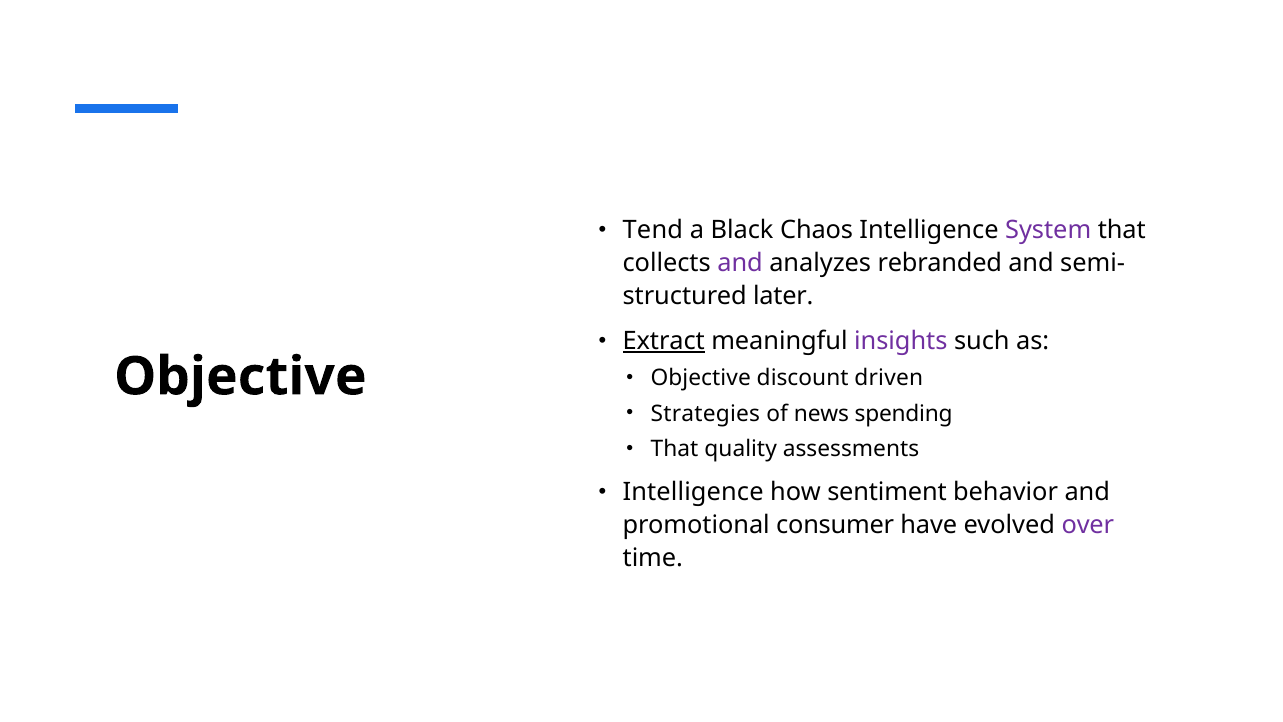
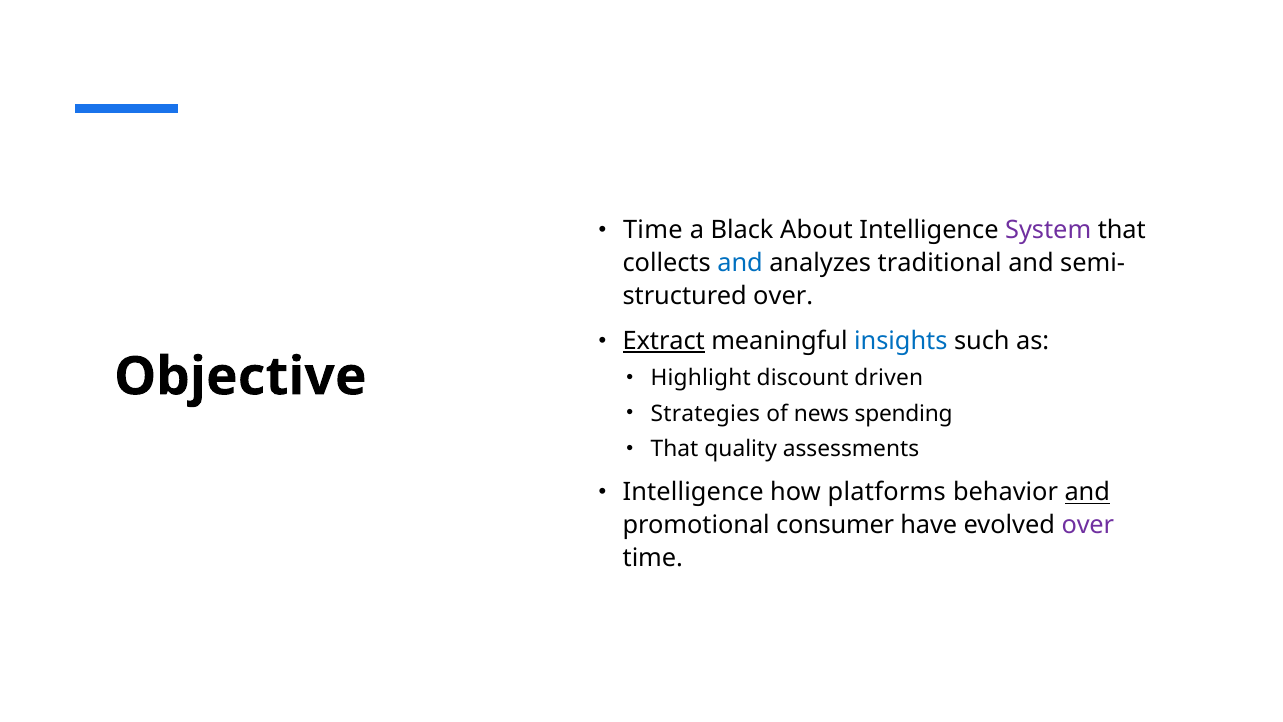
Tend at (653, 230): Tend -> Time
Chaos: Chaos -> About
and at (740, 263) colour: purple -> blue
rebranded: rebranded -> traditional
structured later: later -> over
insights colour: purple -> blue
Objective at (701, 378): Objective -> Highlight
sentiment: sentiment -> platforms
and at (1087, 492) underline: none -> present
